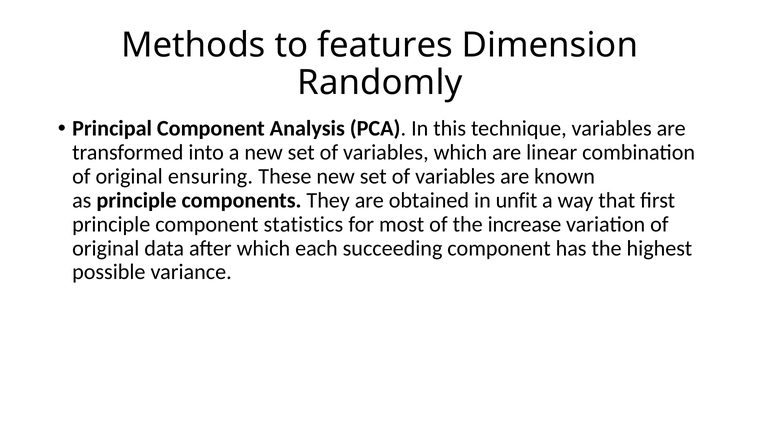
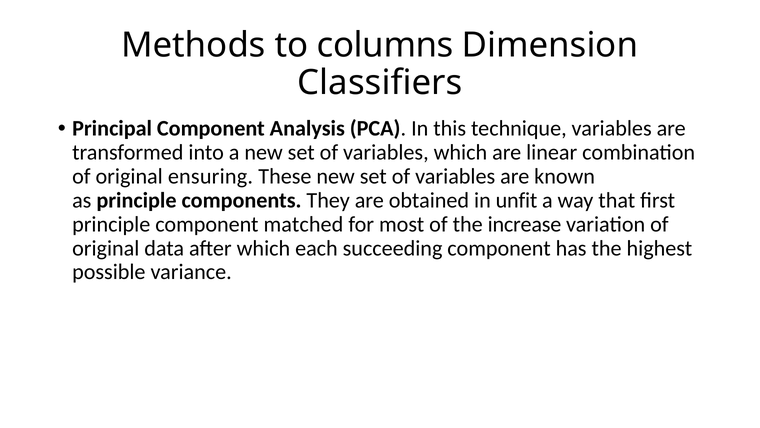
features: features -> columns
Randomly: Randomly -> Classifiers
statistics: statistics -> matched
